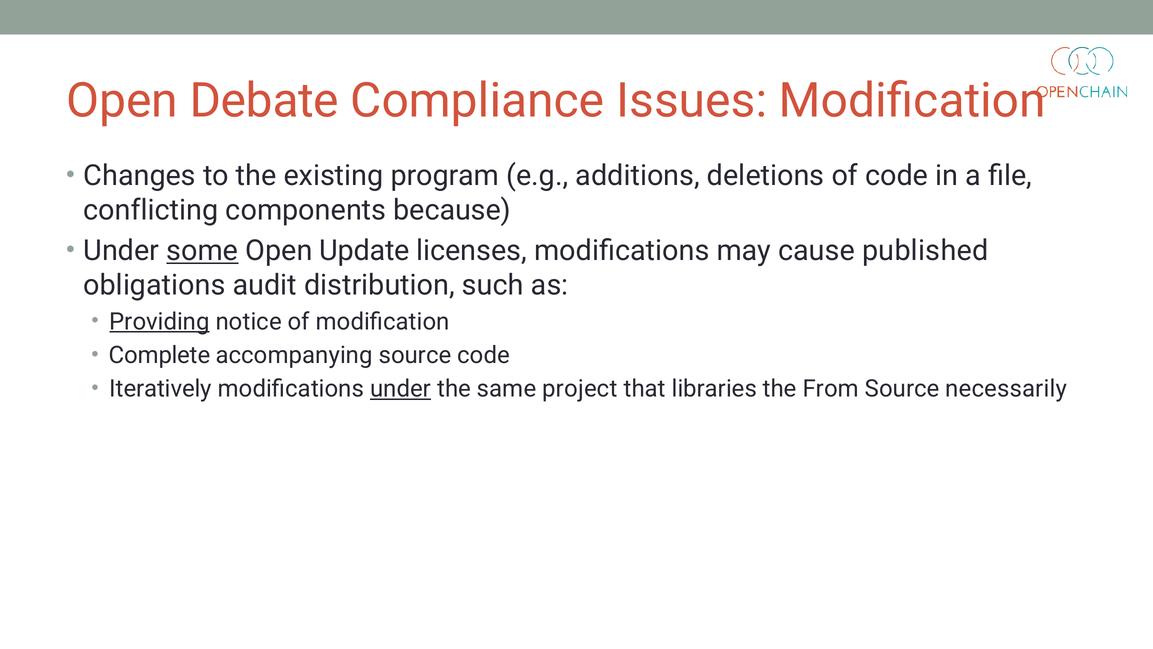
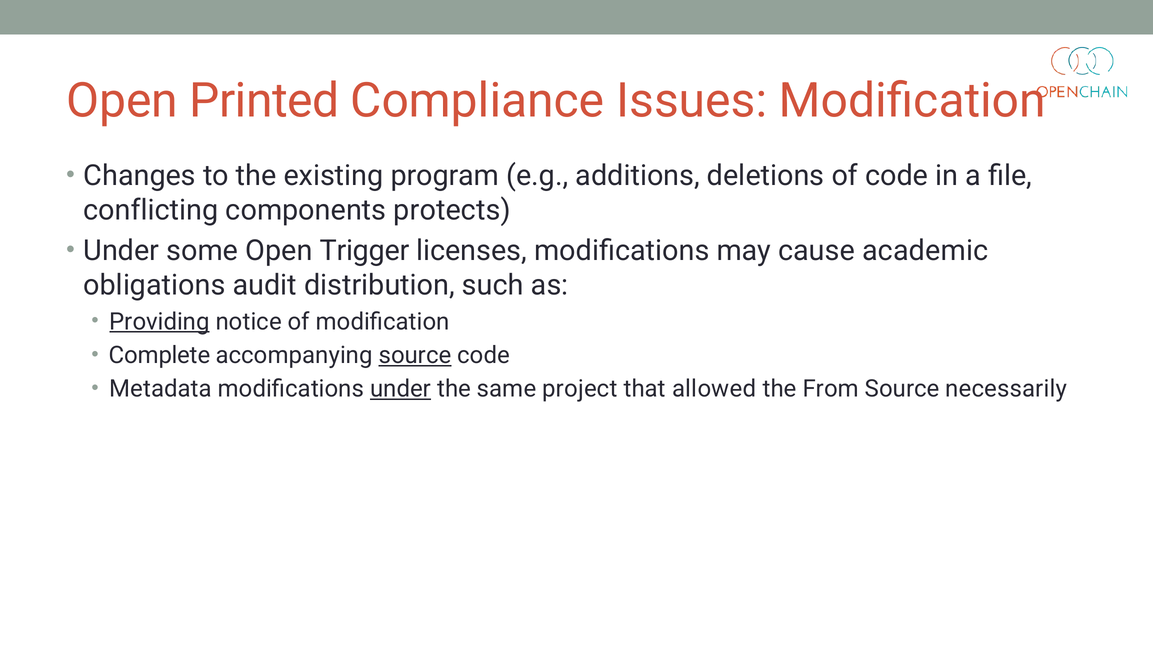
Debate: Debate -> Printed
because: because -> protects
some underline: present -> none
Update: Update -> Trigger
published: published -> academic
source at (415, 355) underline: none -> present
Iteratively: Iteratively -> Metadata
libraries: libraries -> allowed
